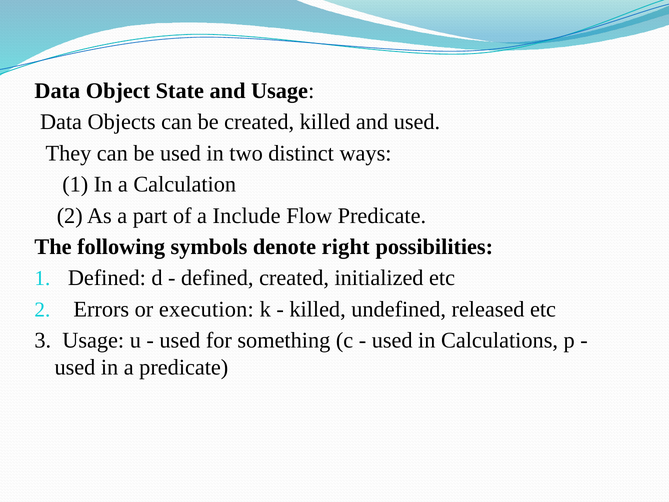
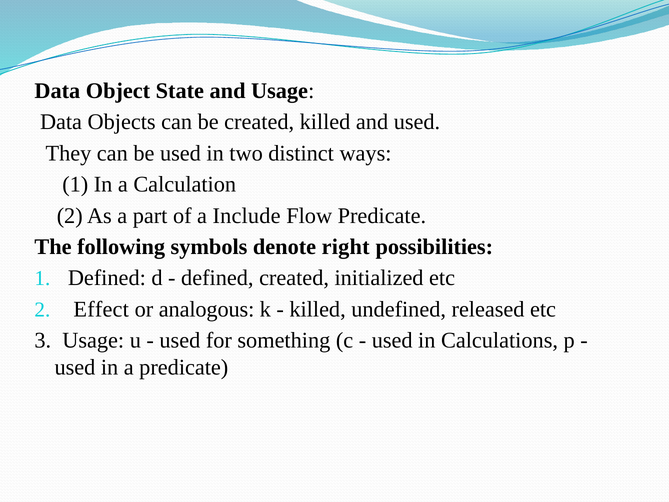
Errors: Errors -> Effect
execution: execution -> analogous
